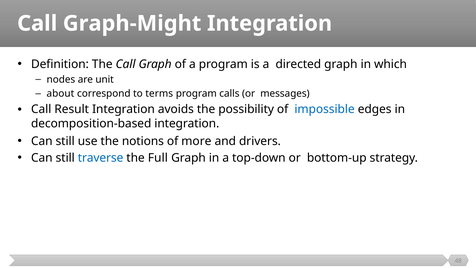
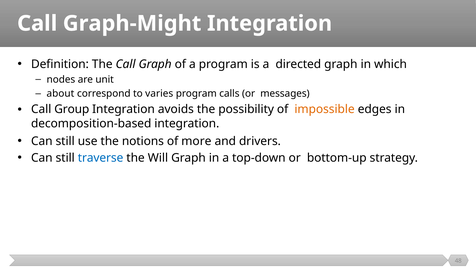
terms: terms -> varies
Result: Result -> Group
impossible colour: blue -> orange
Full: Full -> Will
